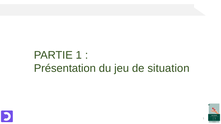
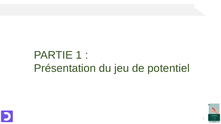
situation: situation -> potentiel
